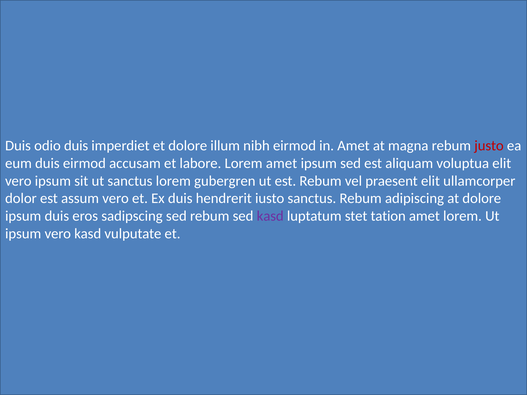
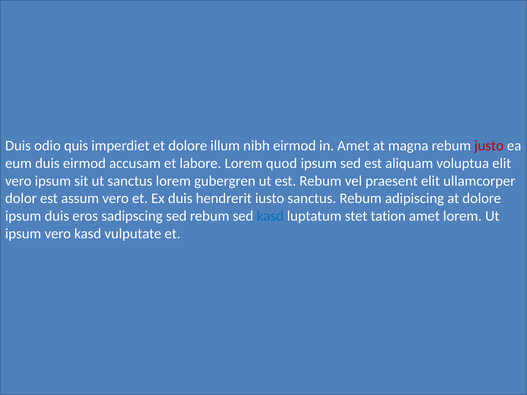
duis at (76, 146): duis -> quis
amet at (282, 163): amet -> quod
kasd at (270, 216) colour: purple -> blue
